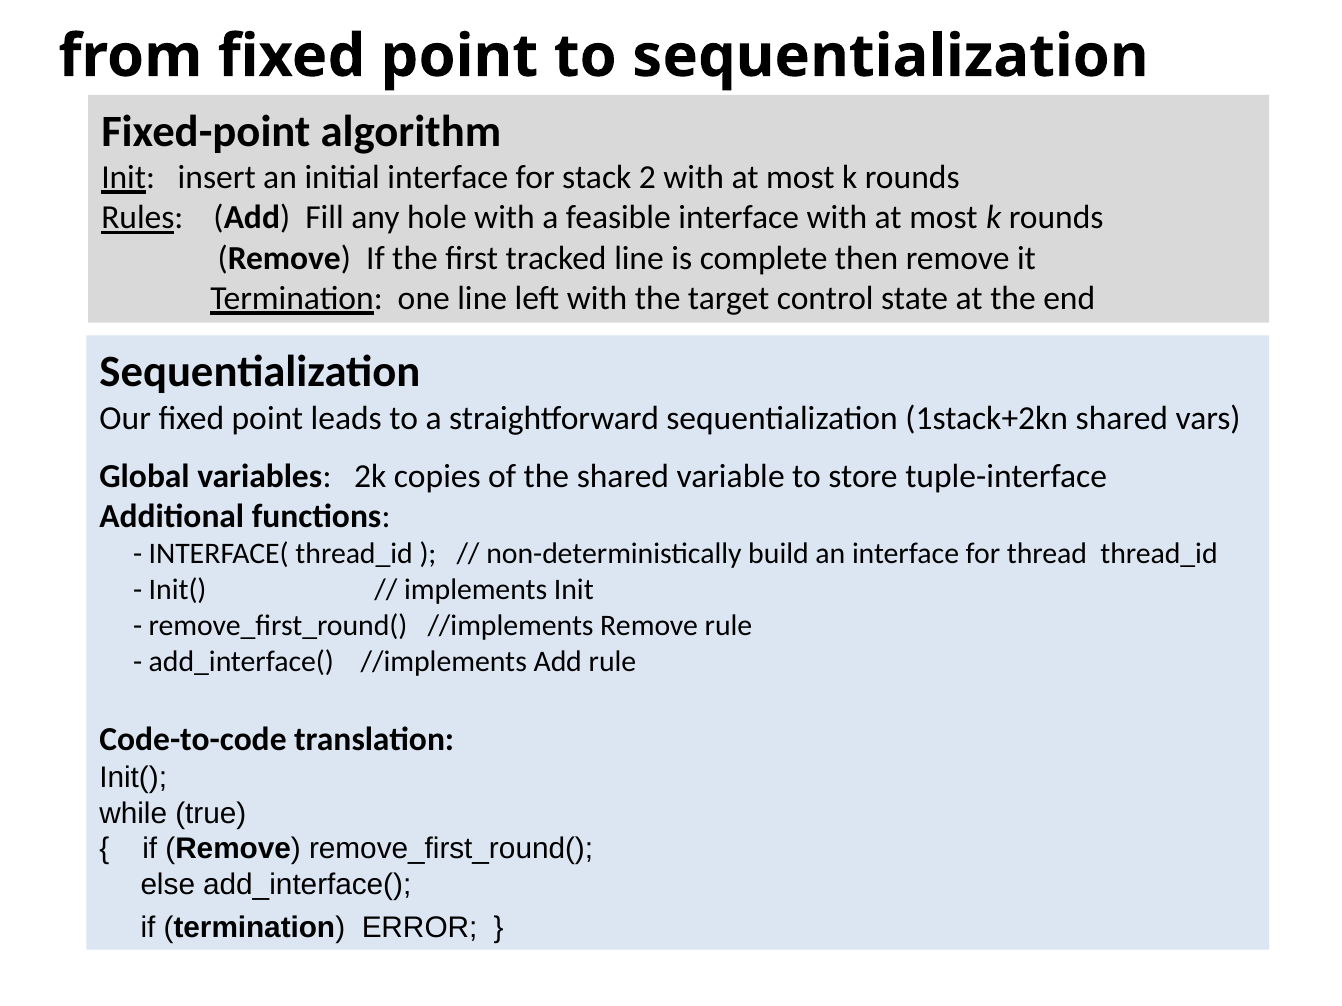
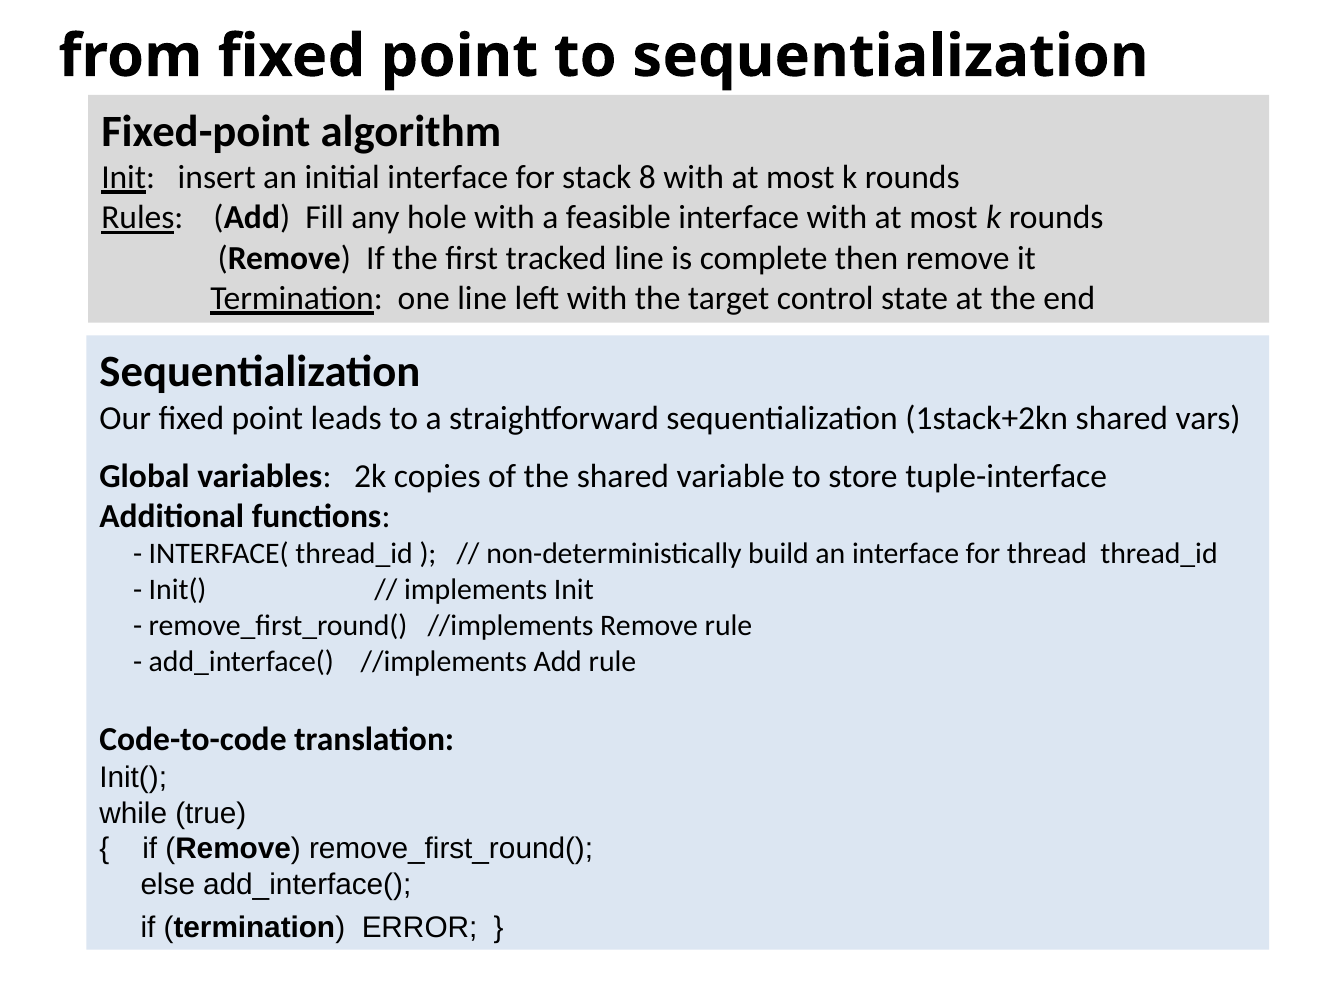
2: 2 -> 8
